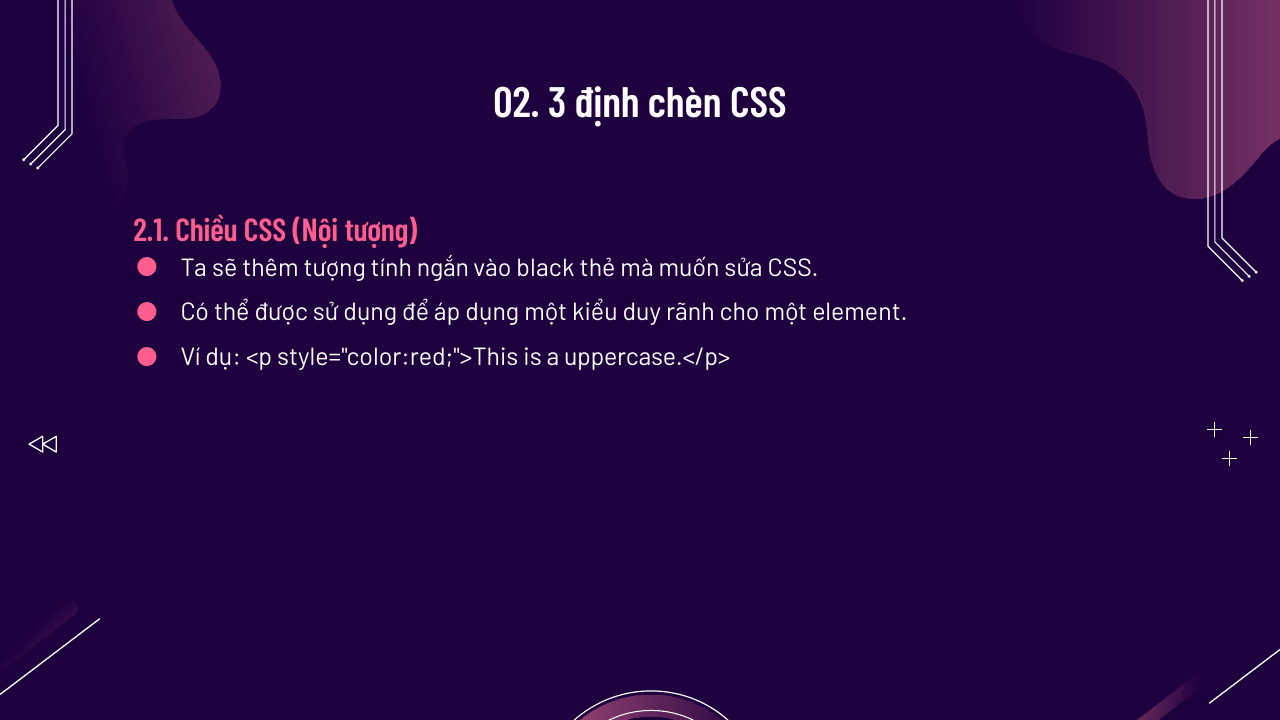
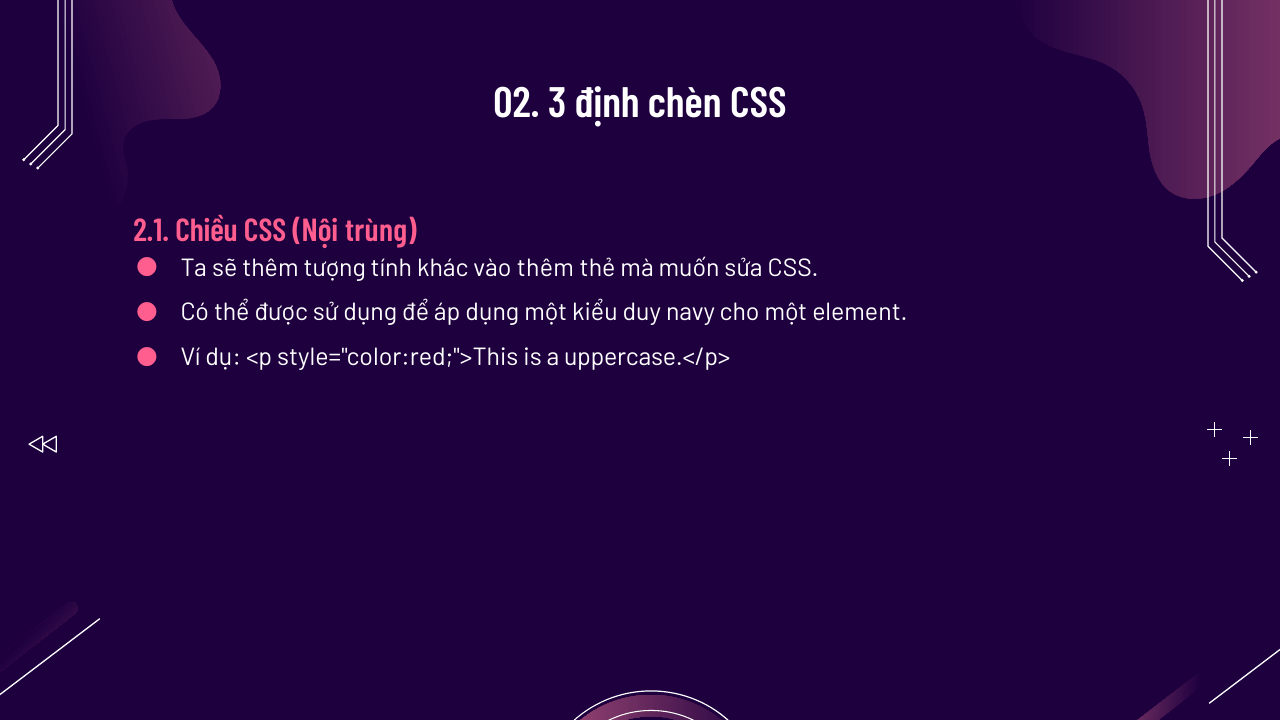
Nội tượng: tượng -> trùng
ngắn: ngắn -> khác
vào black: black -> thêm
rãnh: rãnh -> navy
